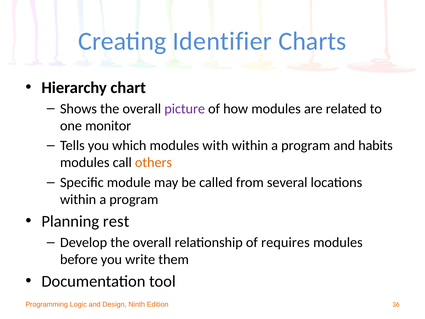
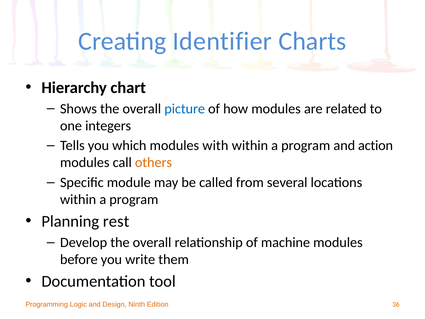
picture colour: purple -> blue
monitor: monitor -> integers
habits: habits -> action
requires: requires -> machine
